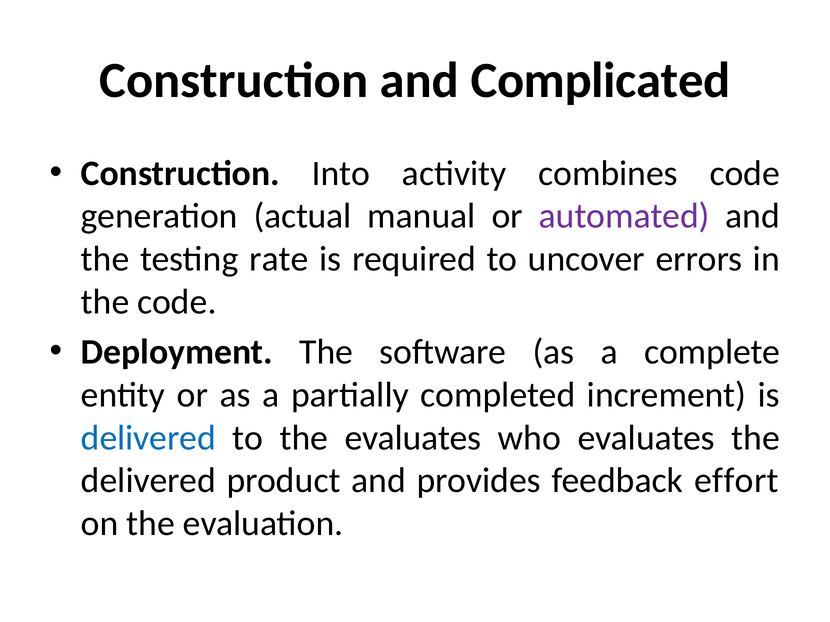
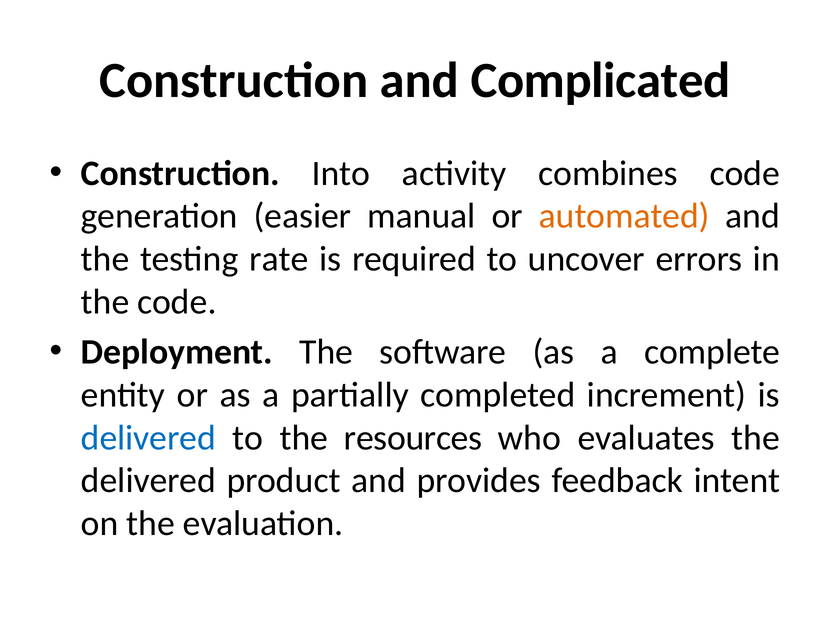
actual: actual -> easier
automated colour: purple -> orange
the evaluates: evaluates -> resources
effort: effort -> intent
